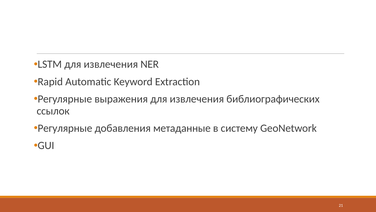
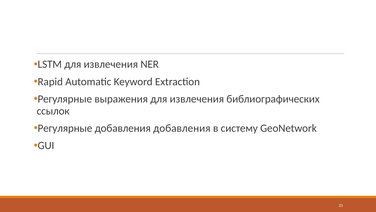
добавления метаданные: метаданные -> добавления
